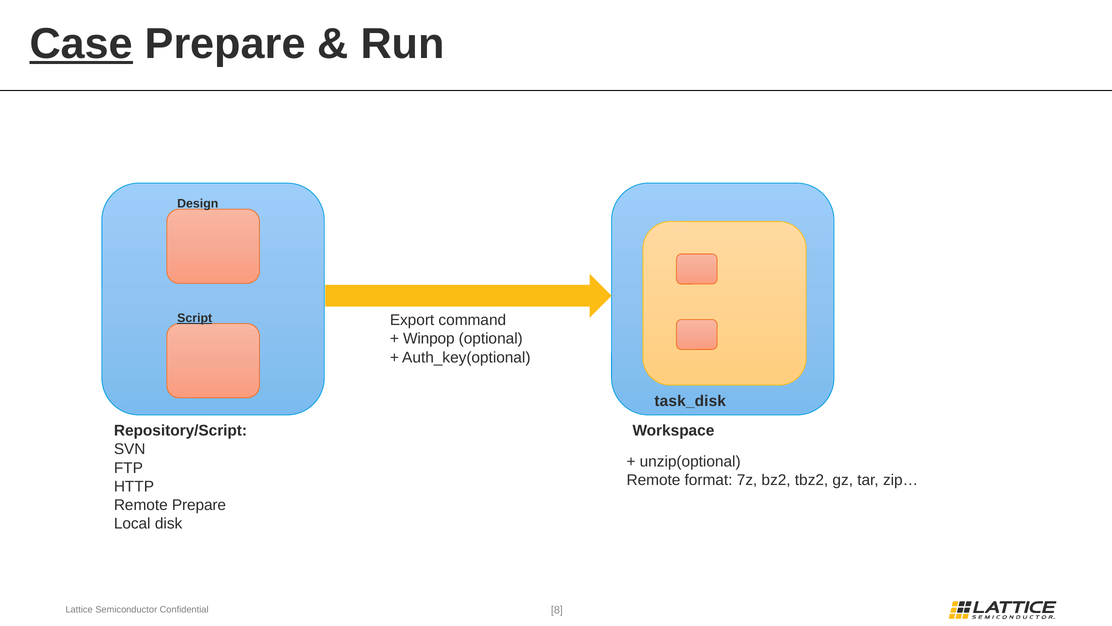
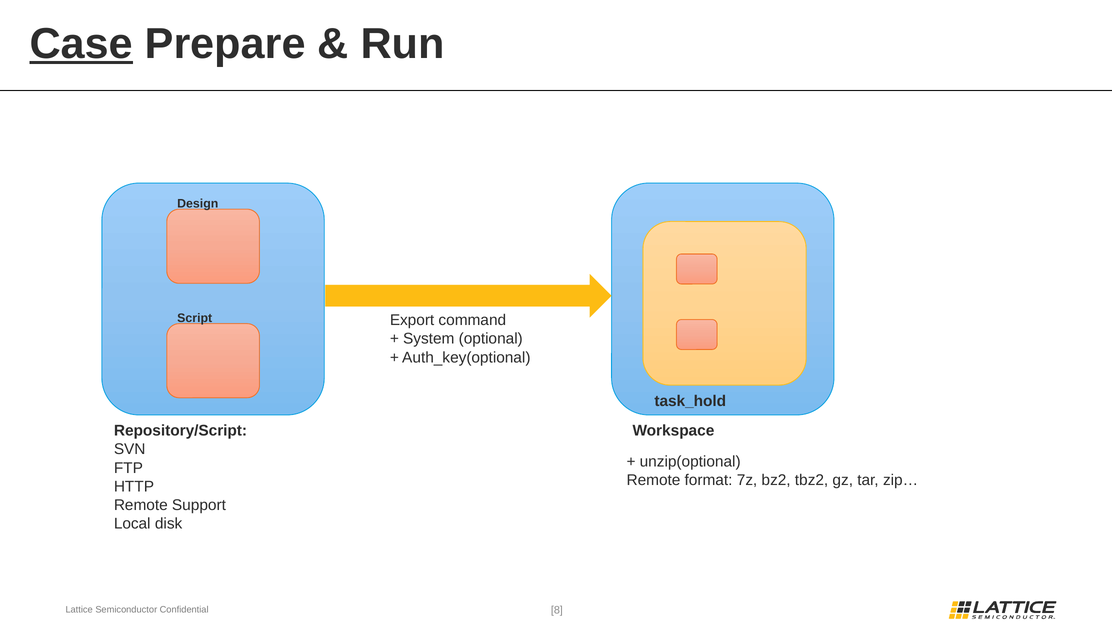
Script underline: present -> none
Winpop: Winpop -> System
task_disk: task_disk -> task_hold
Remote Prepare: Prepare -> Support
